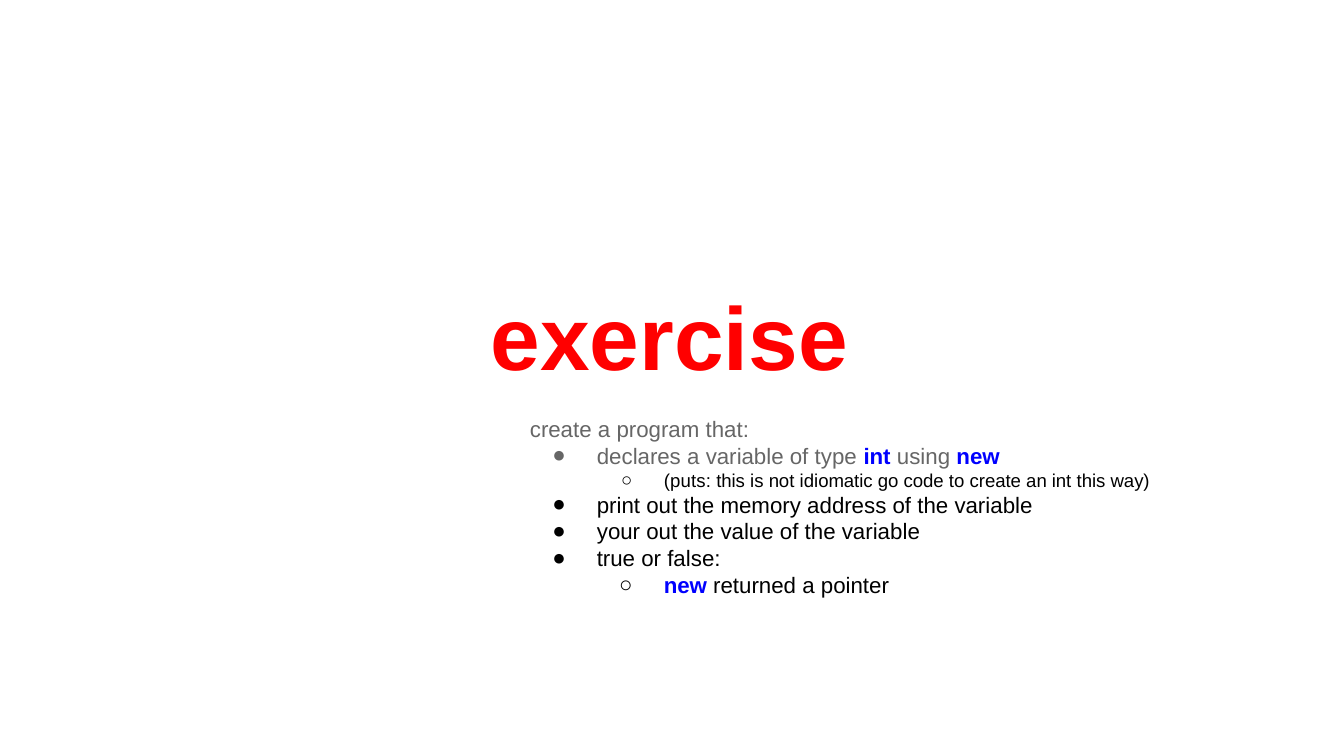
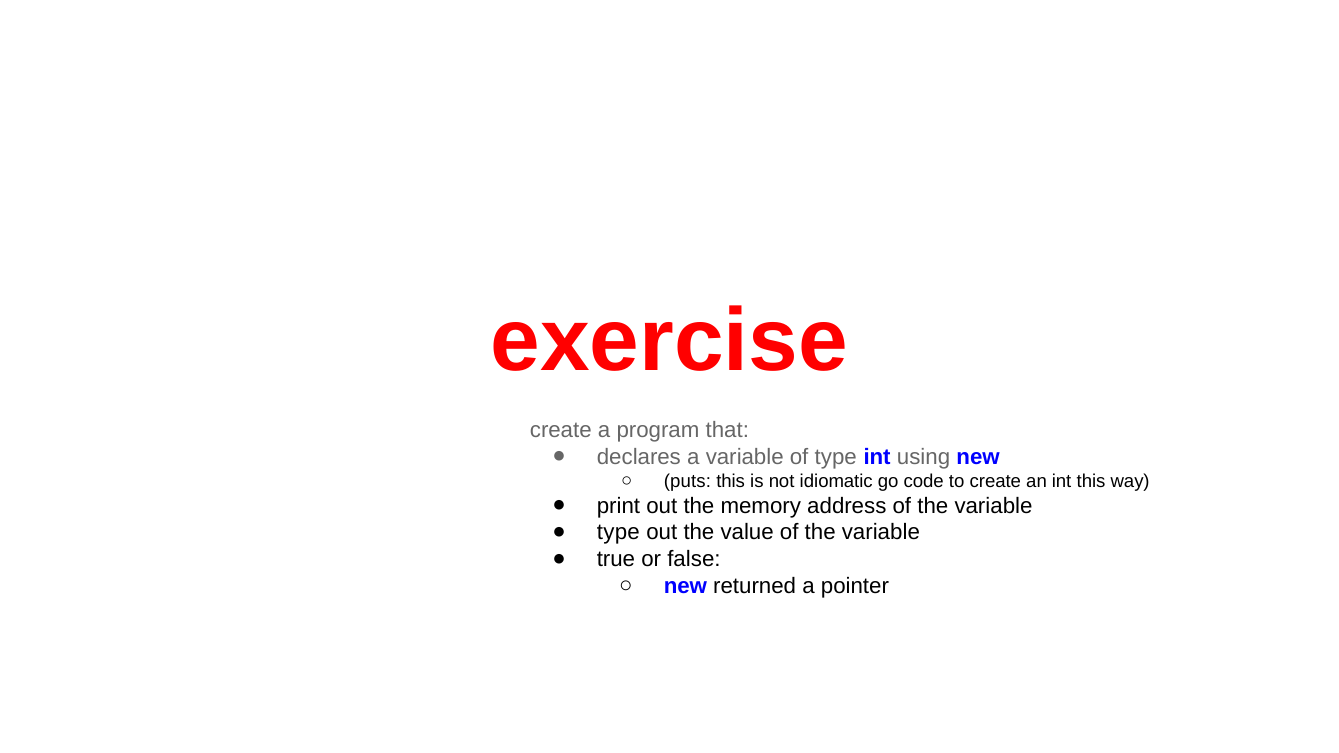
your at (619, 533): your -> type
